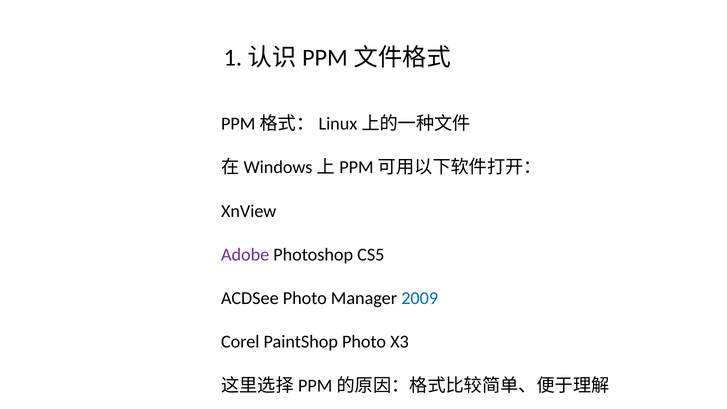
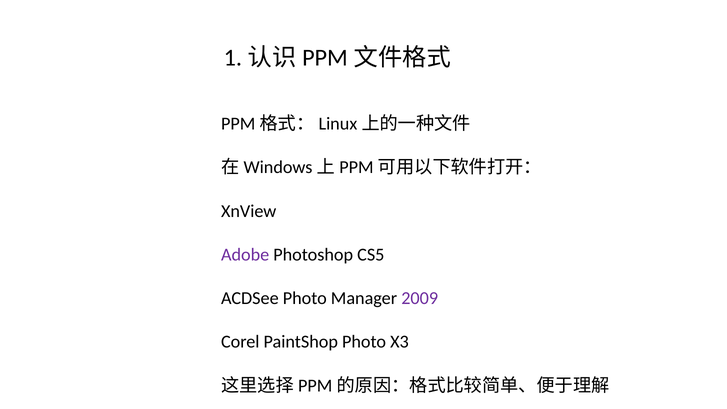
2009 colour: blue -> purple
